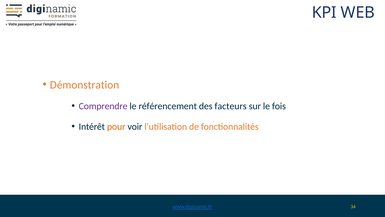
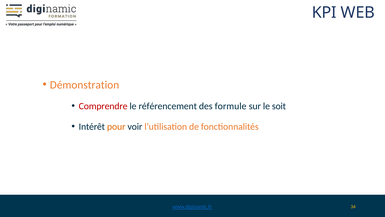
Comprendre colour: purple -> red
facteurs: facteurs -> formule
fois: fois -> soit
